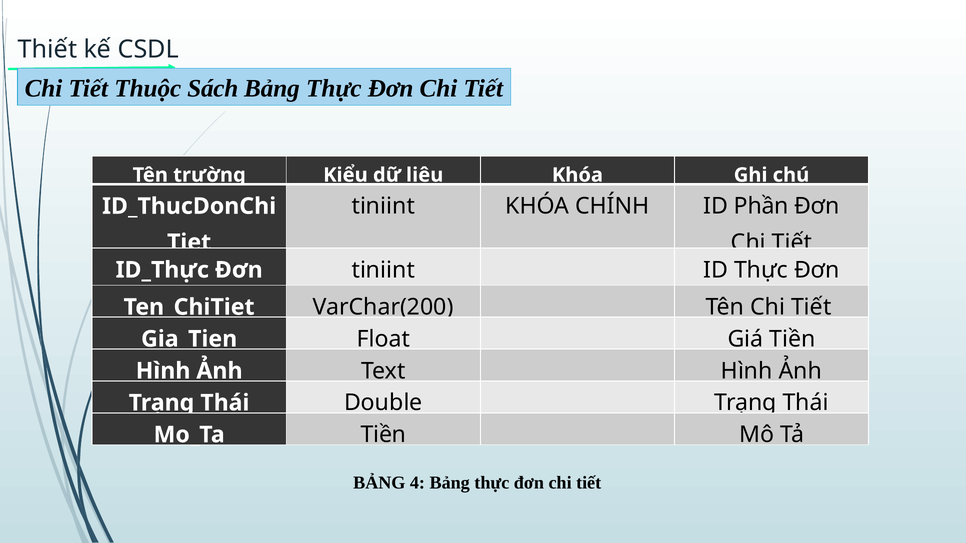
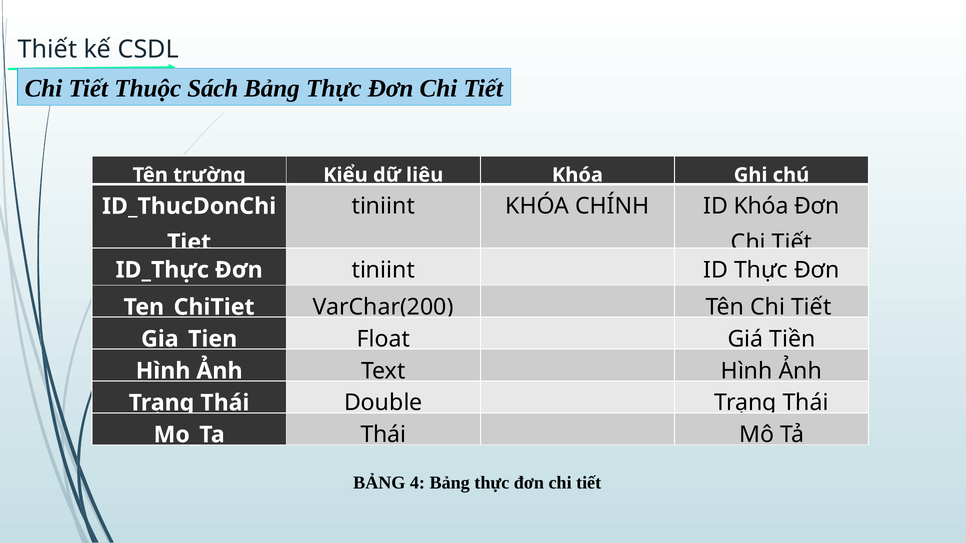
ID Phần: Phần -> Khóa
Tiền at (383, 435): Tiền -> Thái
